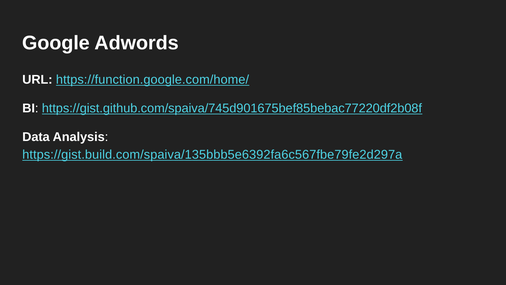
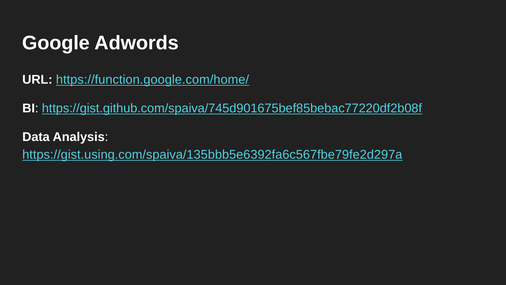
https://gist.build.com/spaiva/135bbb5e6392fa6c567fbe79fe2d297a: https://gist.build.com/spaiva/135bbb5e6392fa6c567fbe79fe2d297a -> https://gist.using.com/spaiva/135bbb5e6392fa6c567fbe79fe2d297a
